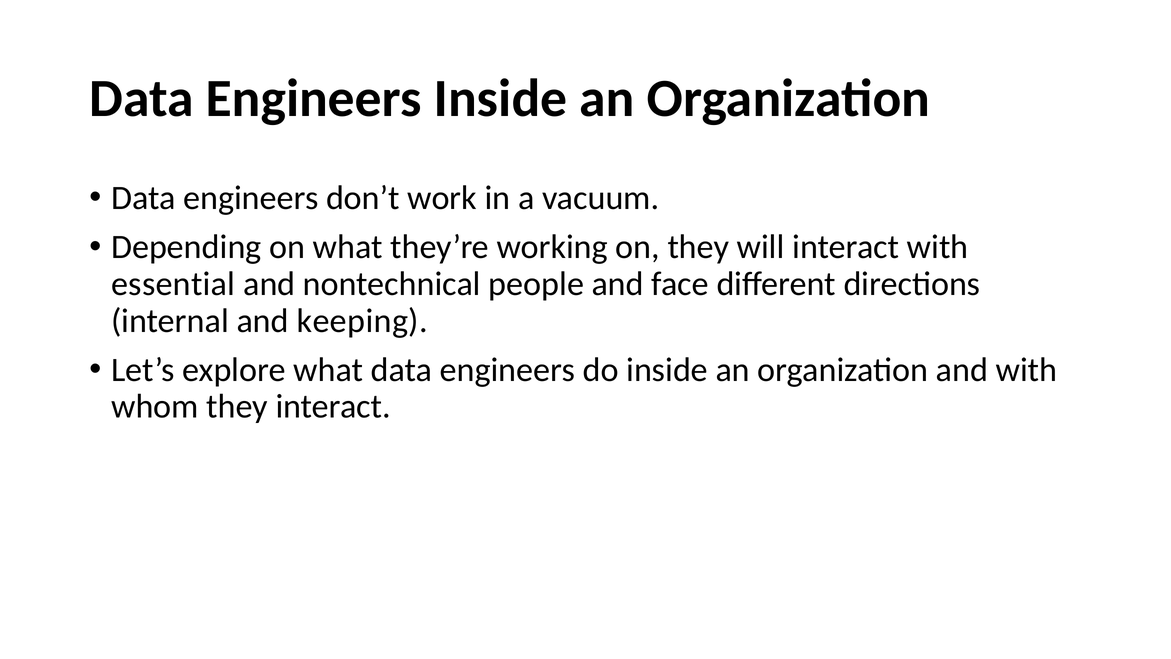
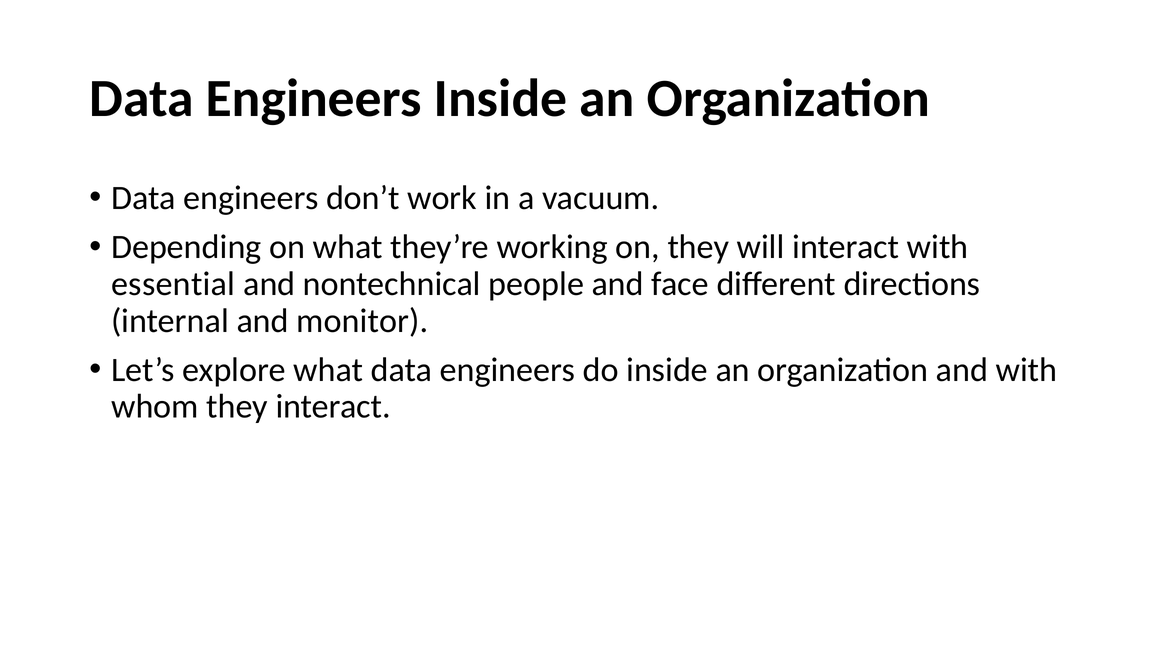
keeping: keeping -> monitor
